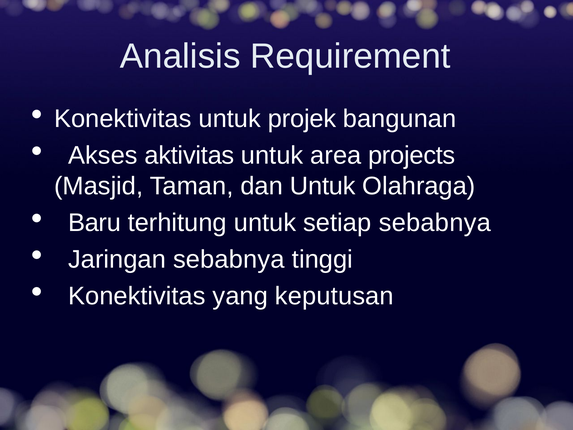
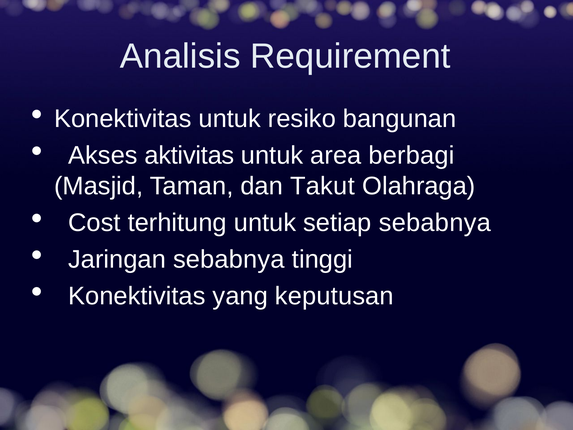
projek: projek -> resiko
projects: projects -> berbagi
dan Untuk: Untuk -> Takut
Baru: Baru -> Cost
